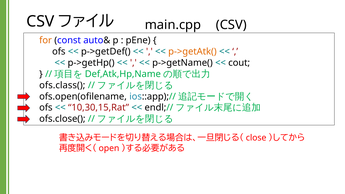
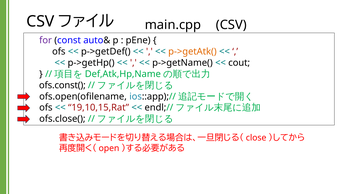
for colour: orange -> purple
ofs.class(: ofs.class( -> ofs.const(
10,30,15,Rat: 10,30,15,Rat -> 19,10,15,Rat
